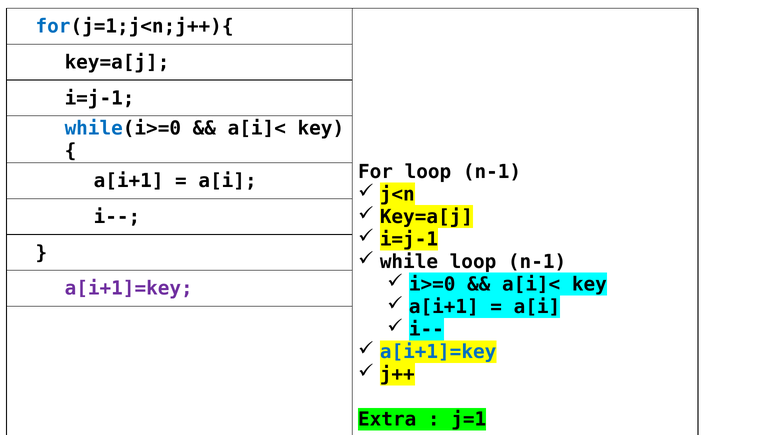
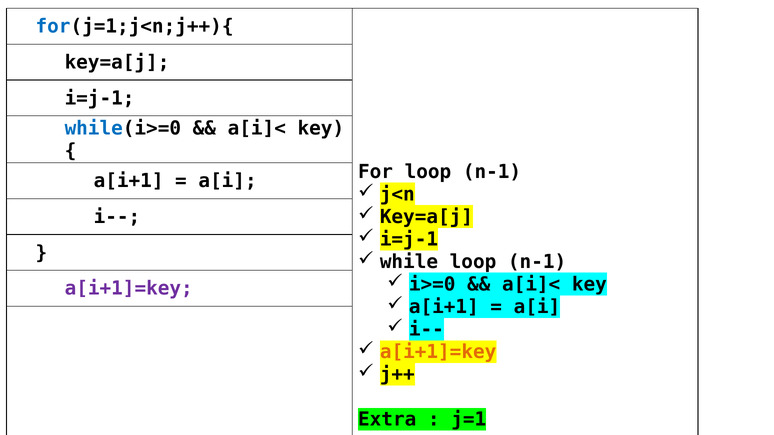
a[i+1]=key at (438, 352) colour: blue -> orange
